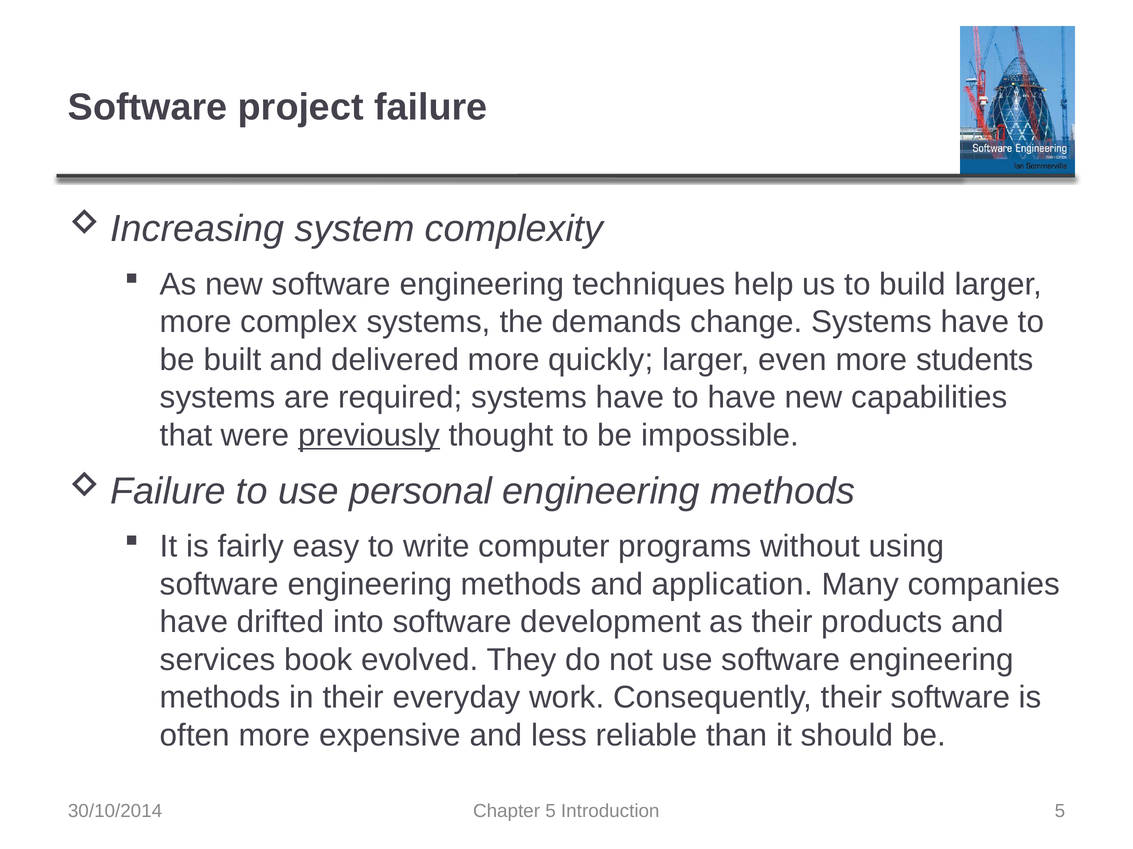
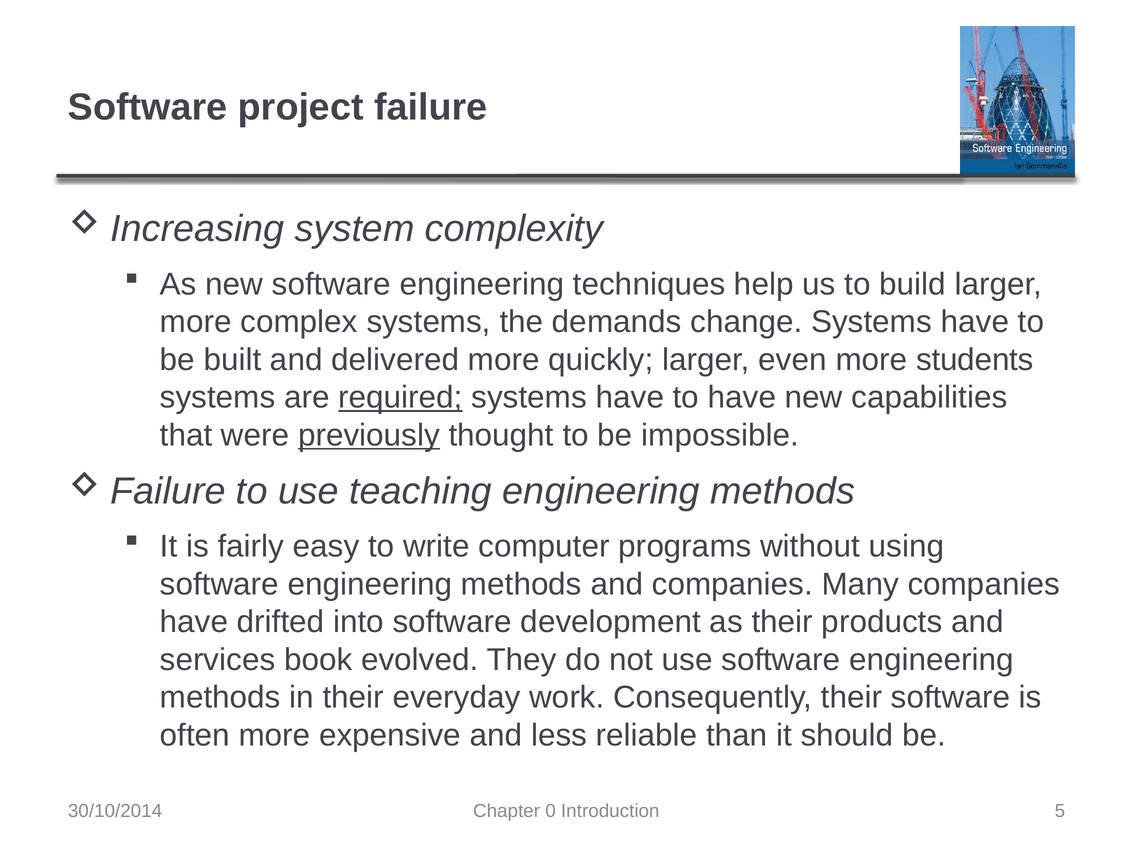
required underline: none -> present
personal: personal -> teaching
and application: application -> companies
Chapter 5: 5 -> 0
